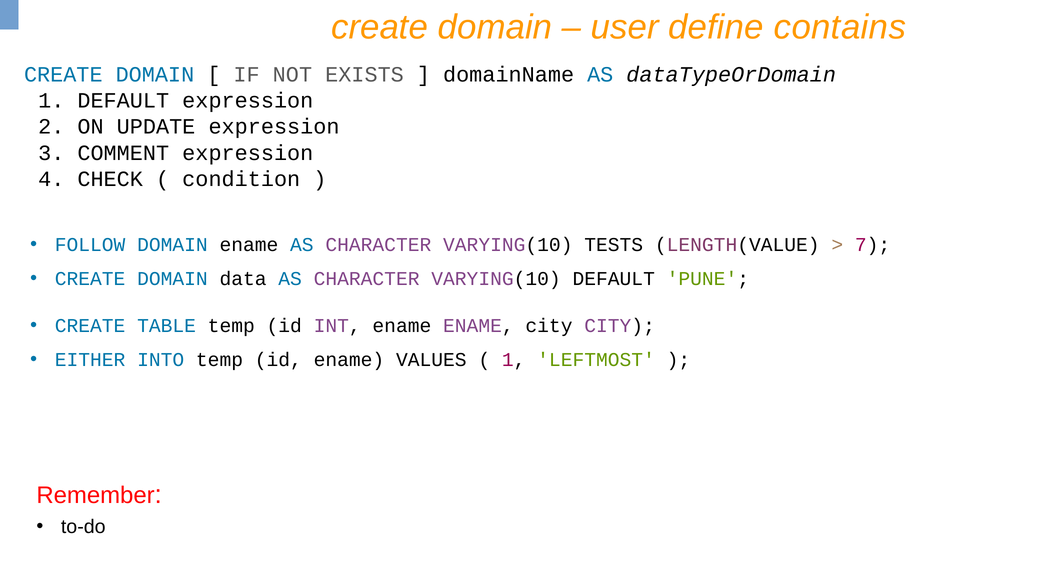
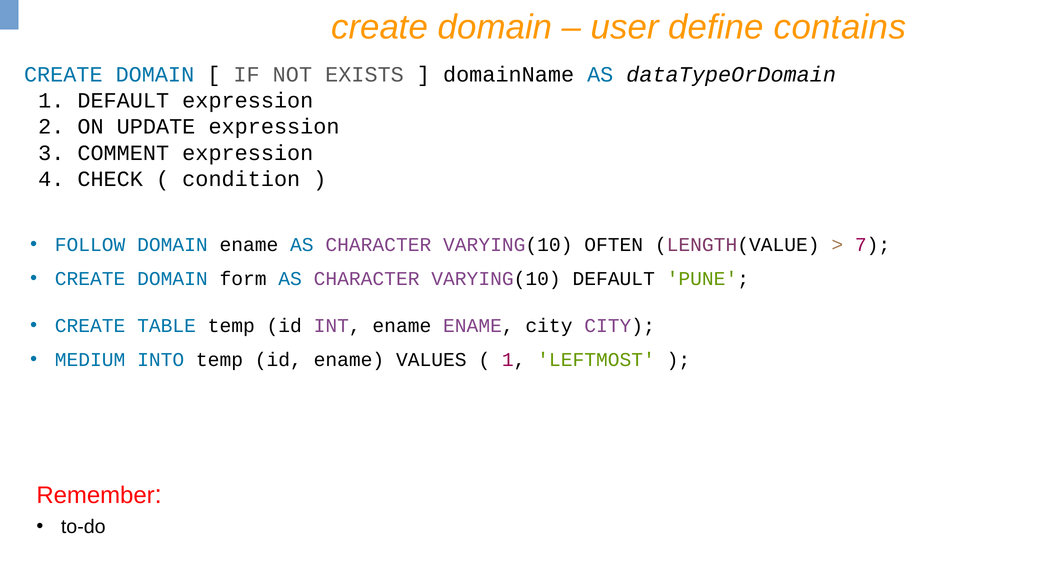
TESTS: TESTS -> OFTEN
data: data -> form
EITHER: EITHER -> MEDIUM
